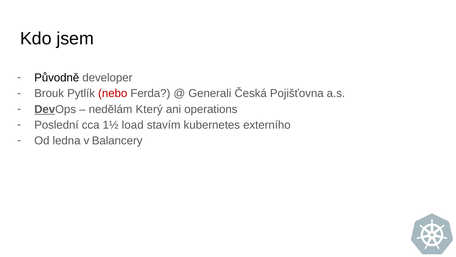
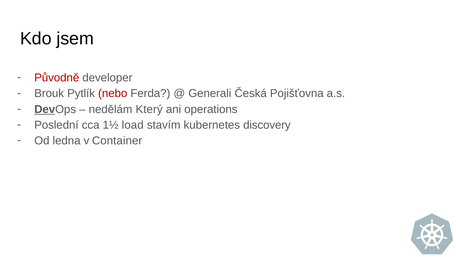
Původně colour: black -> red
externího: externího -> discovery
Balancery: Balancery -> Container
